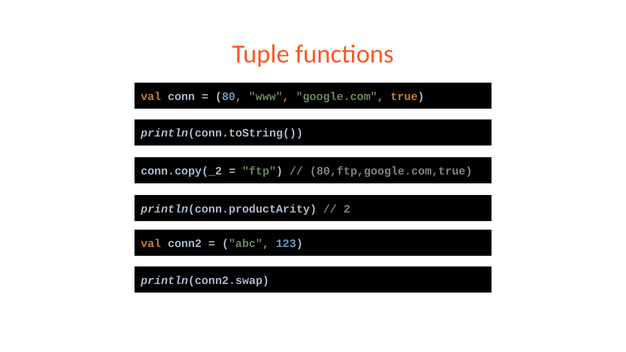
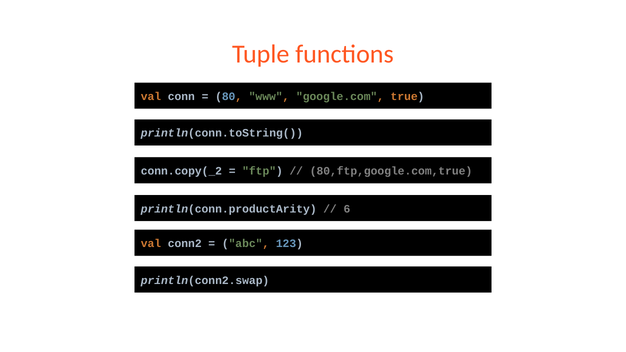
2: 2 -> 6
